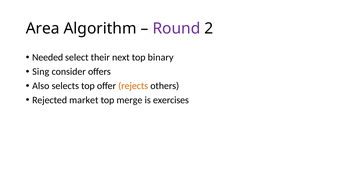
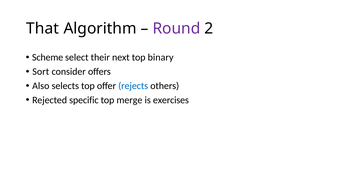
Area: Area -> That
Needed: Needed -> Scheme
Sing: Sing -> Sort
rejects colour: orange -> blue
market: market -> specific
